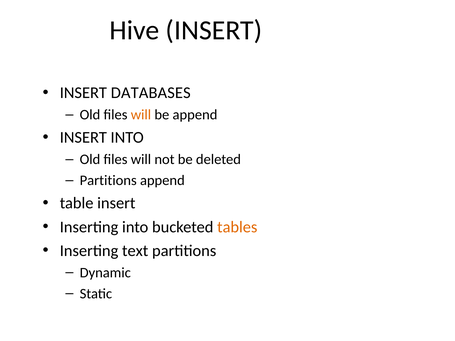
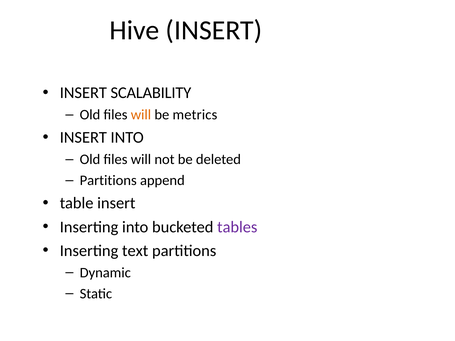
DATABASES: DATABASES -> SCALABILITY
be append: append -> metrics
tables colour: orange -> purple
